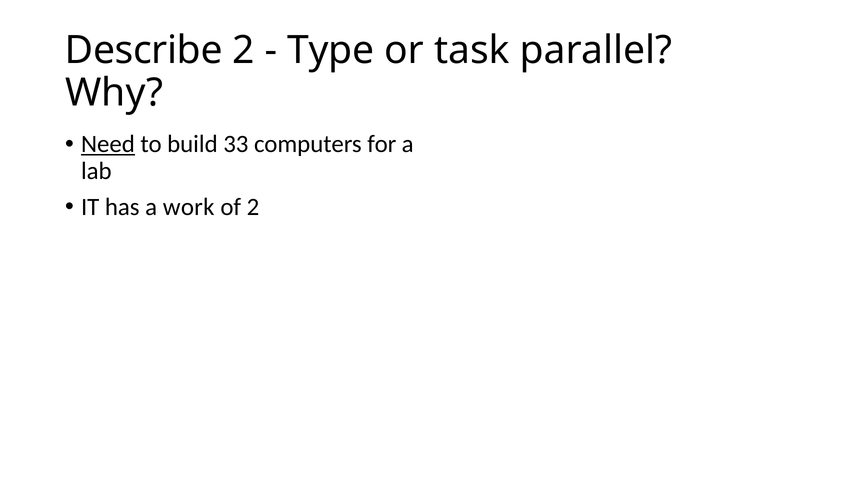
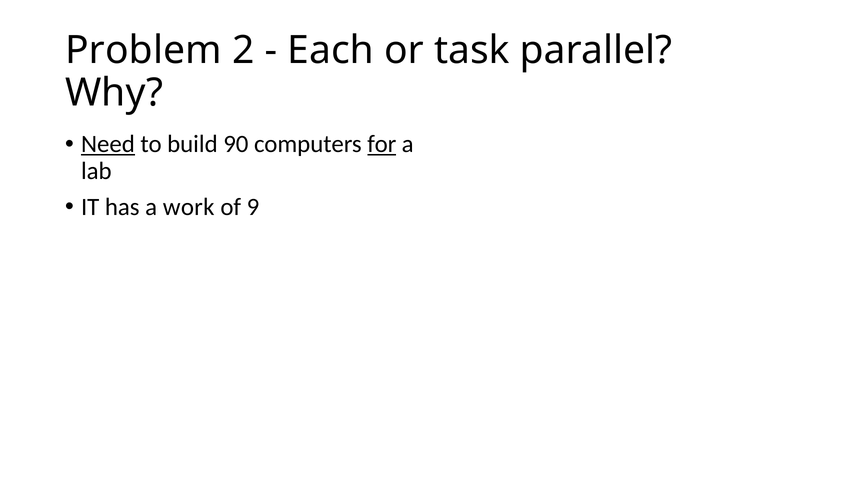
Describe: Describe -> Problem
Type: Type -> Each
33: 33 -> 90
for underline: none -> present
of 2: 2 -> 9
